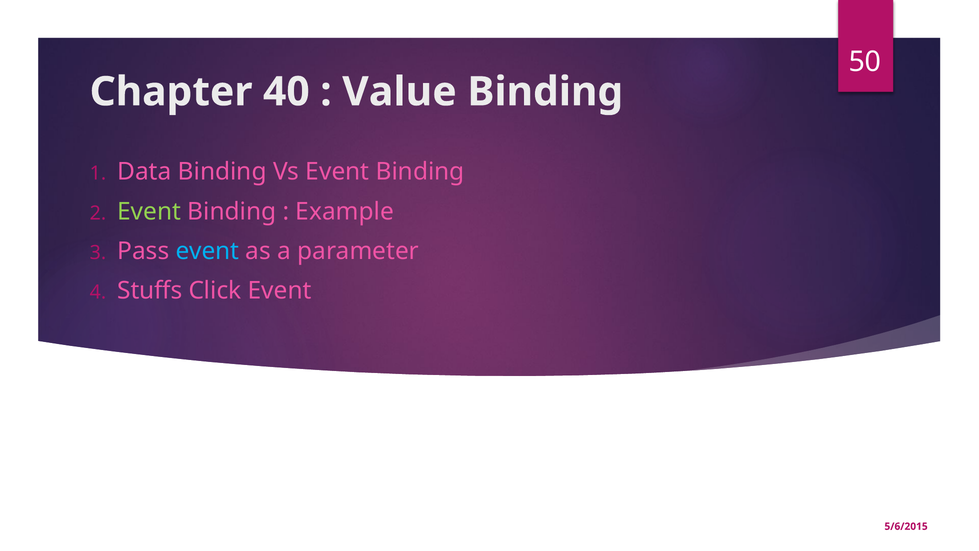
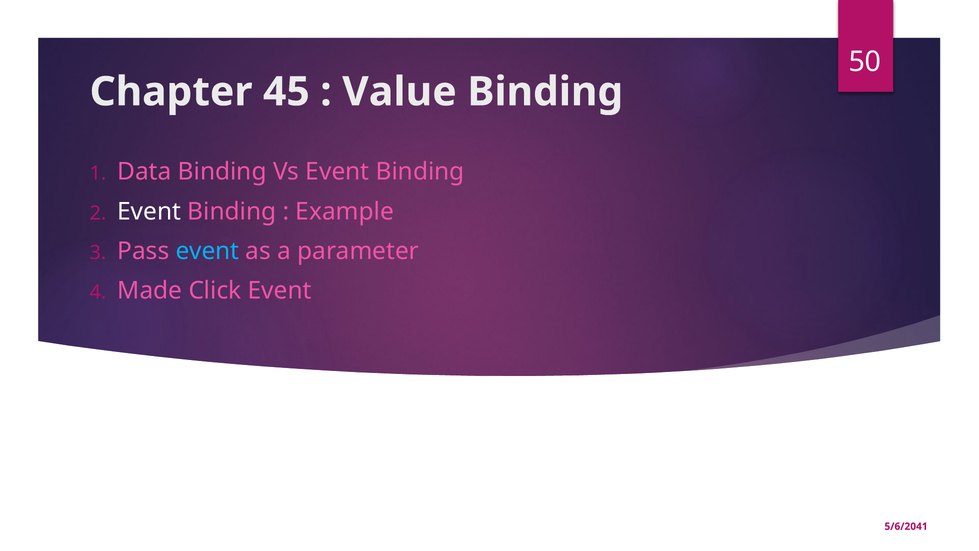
40: 40 -> 45
Event at (149, 211) colour: light green -> white
Stuffs: Stuffs -> Made
5/6/2015: 5/6/2015 -> 5/6/2041
